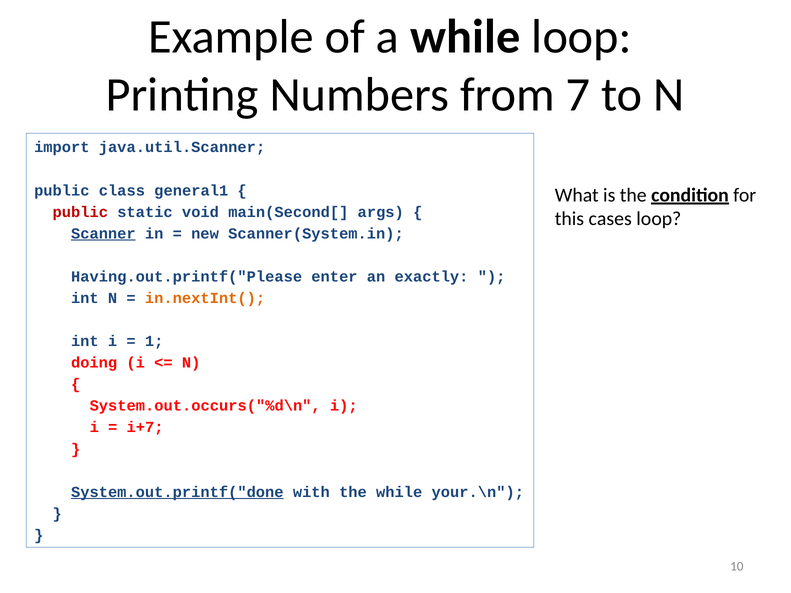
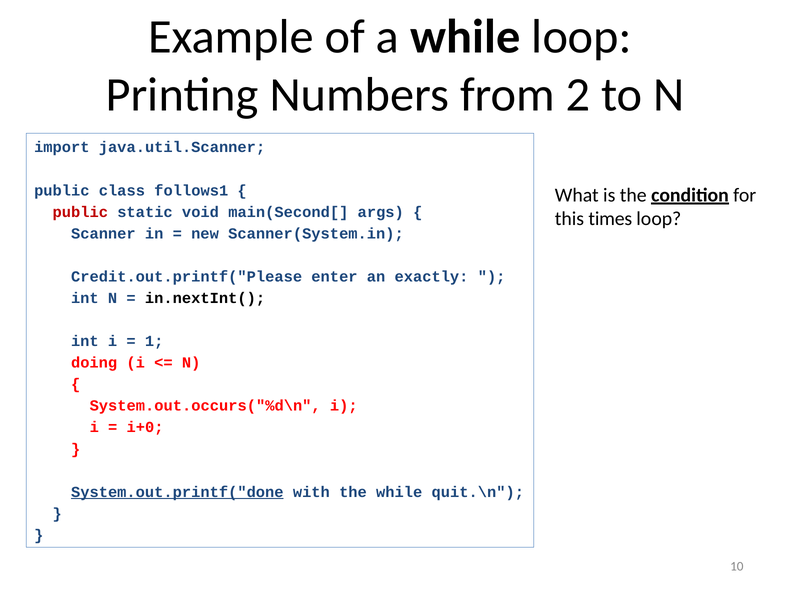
7: 7 -> 2
general1: general1 -> follows1
cases: cases -> times
Scanner underline: present -> none
Having.out.printf("Please: Having.out.printf("Please -> Credit.out.printf("Please
in.nextInt( colour: orange -> black
i+7: i+7 -> i+0
your.\n: your.\n -> quit.\n
